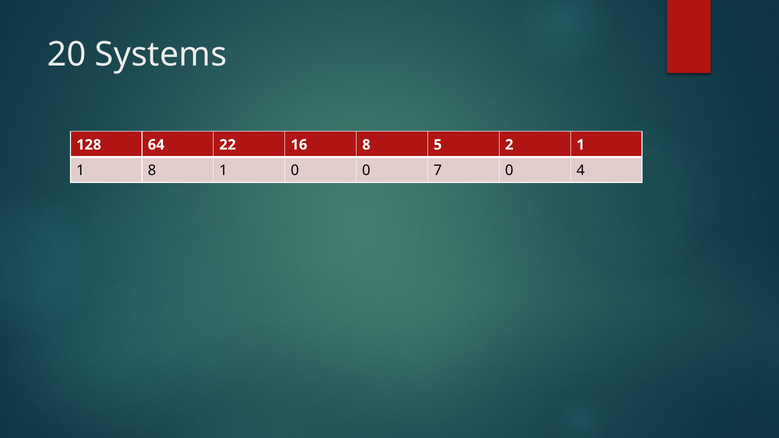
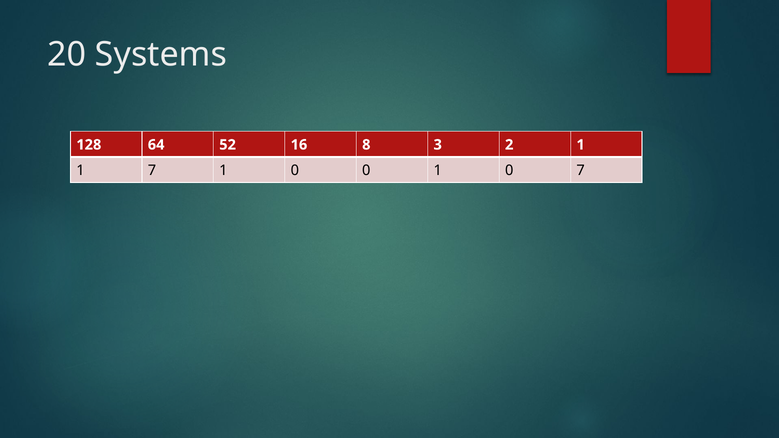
22: 22 -> 52
5: 5 -> 3
1 8: 8 -> 7
0 7: 7 -> 1
0 4: 4 -> 7
